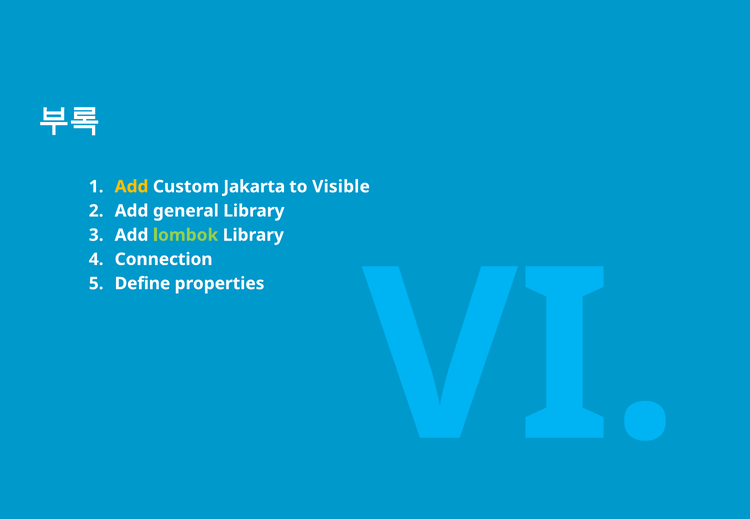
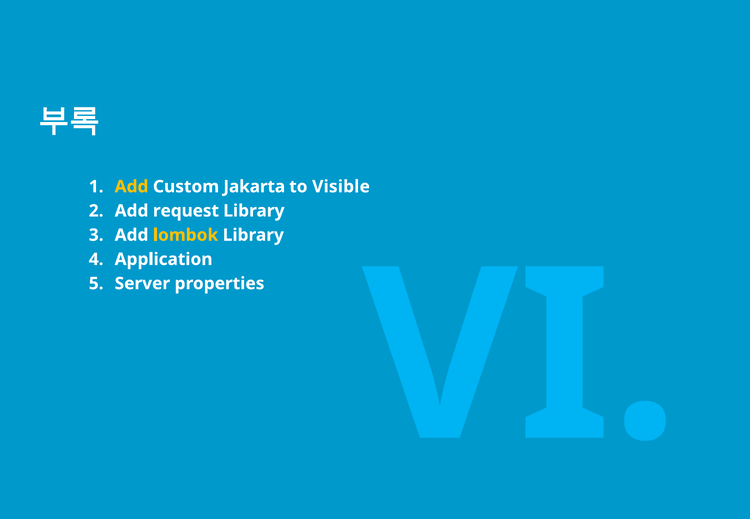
general: general -> request
lombok colour: light green -> yellow
Connection: Connection -> Application
Define: Define -> Server
